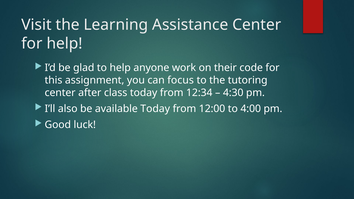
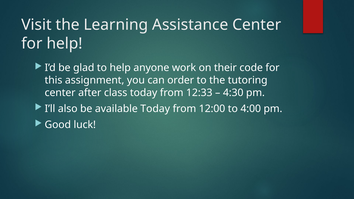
focus: focus -> order
12:34: 12:34 -> 12:33
